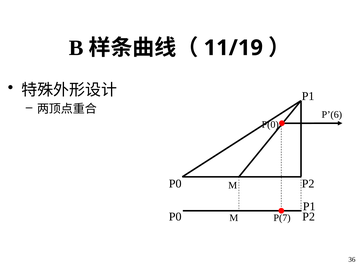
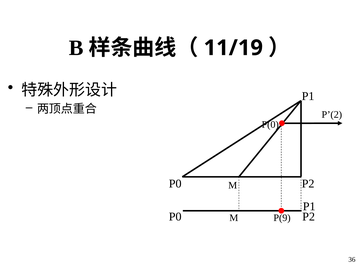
P’(6: P’(6 -> P’(2
P(7: P(7 -> P(9
